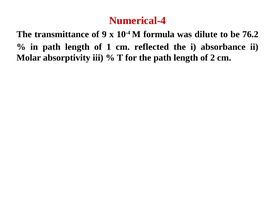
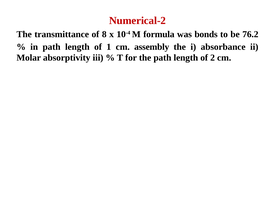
Numerical-4: Numerical-4 -> Numerical-2
9: 9 -> 8
dilute: dilute -> bonds
reflected: reflected -> assembly
